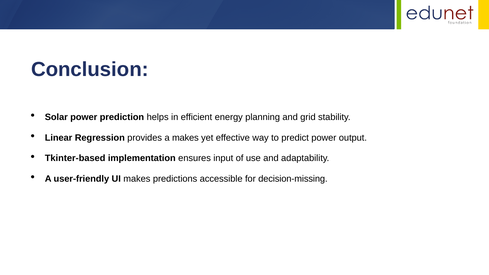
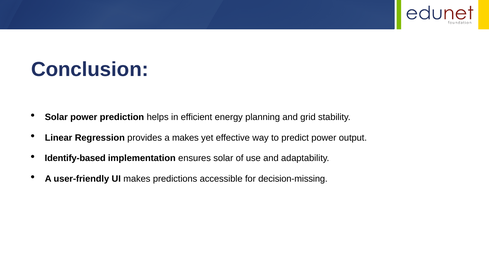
Tkinter-based: Tkinter-based -> Identify-based
ensures input: input -> solar
